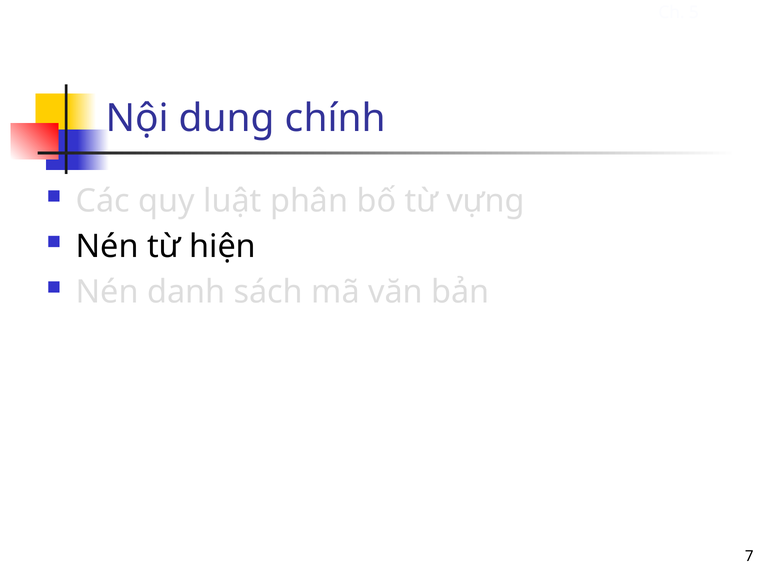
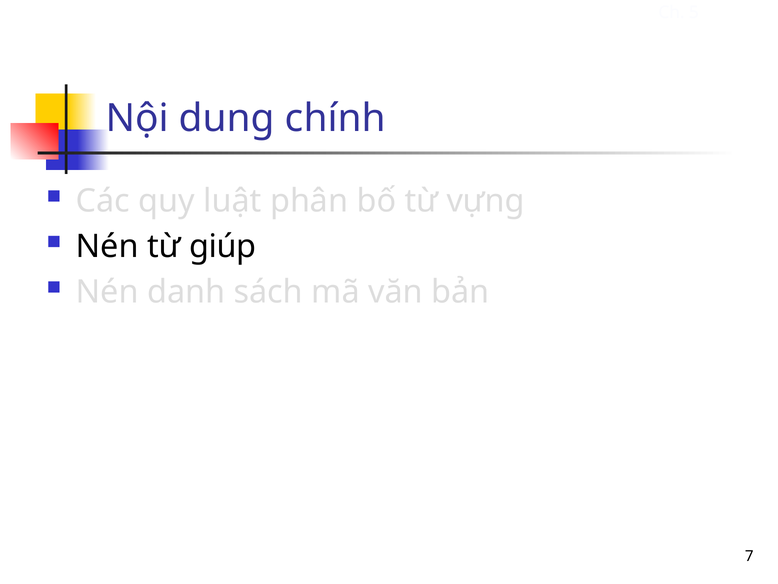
hiện: hiện -> giúp
